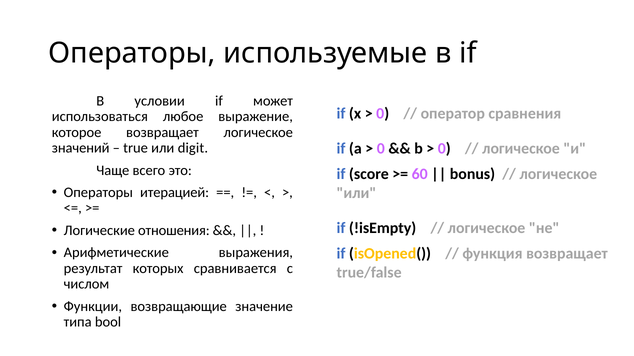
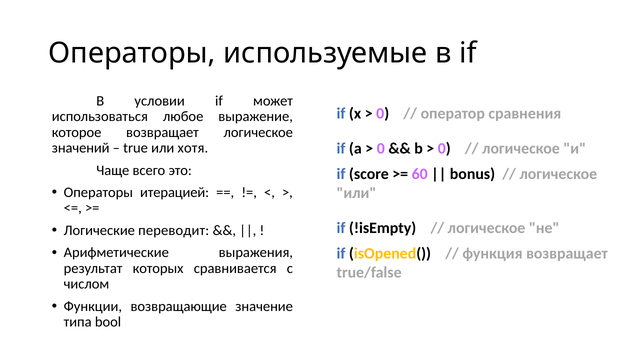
digit: digit -> хотя
отношения: отношения -> переводит
